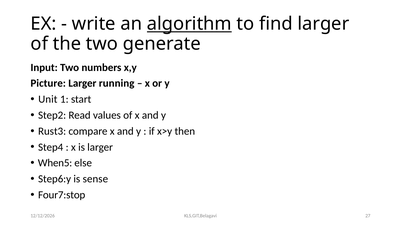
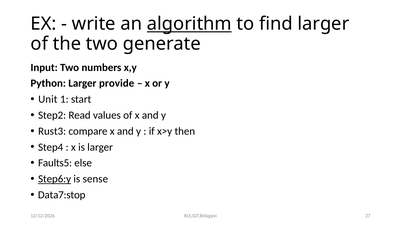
Picture: Picture -> Python
running: running -> provide
When5: When5 -> Faults5
Step6:y underline: none -> present
Four7:stop: Four7:stop -> Data7:stop
